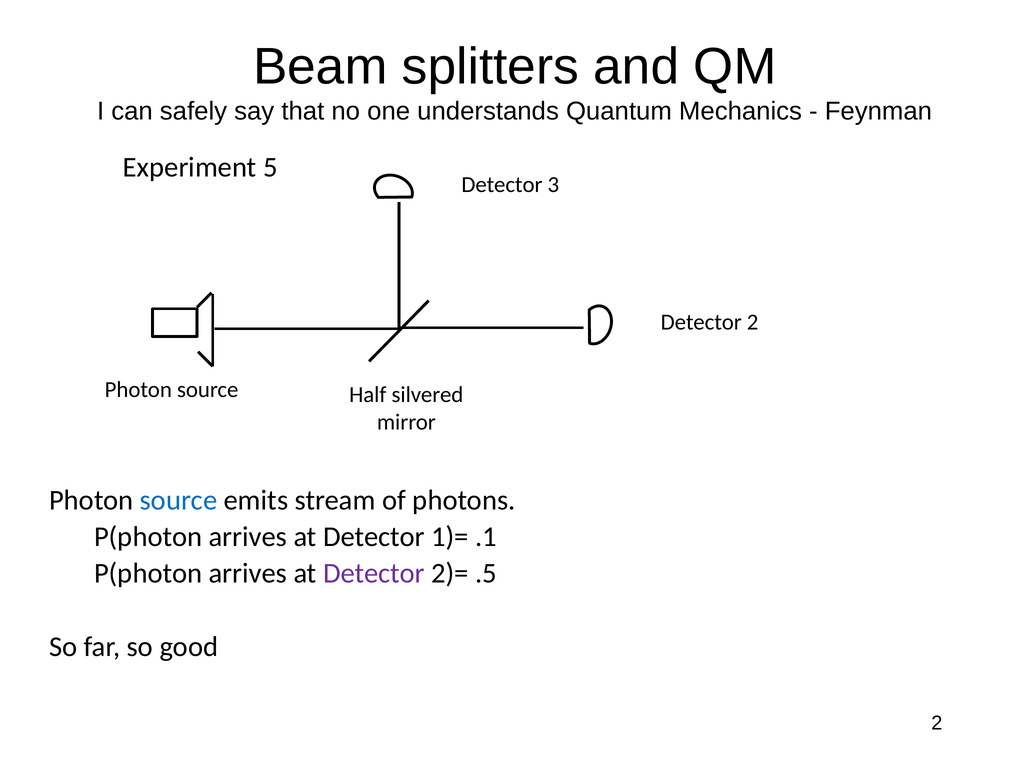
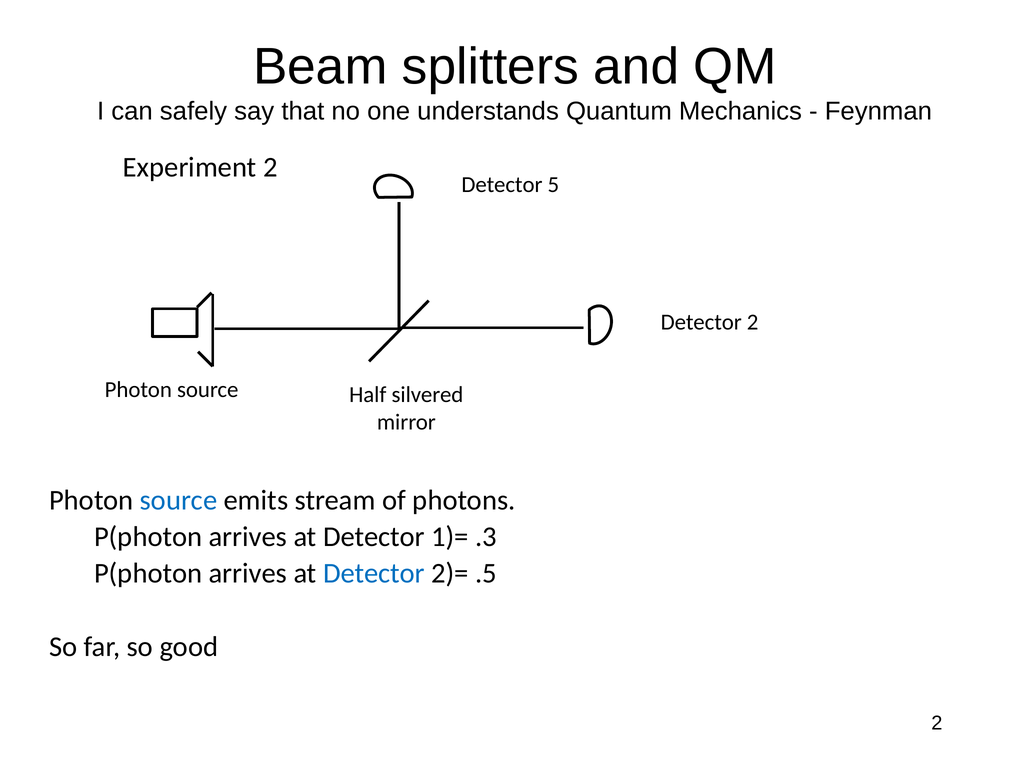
Experiment 5: 5 -> 2
3: 3 -> 5
.1: .1 -> .3
Detector at (374, 573) colour: purple -> blue
